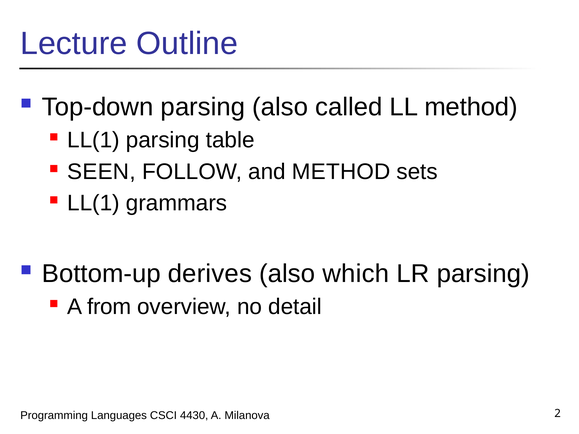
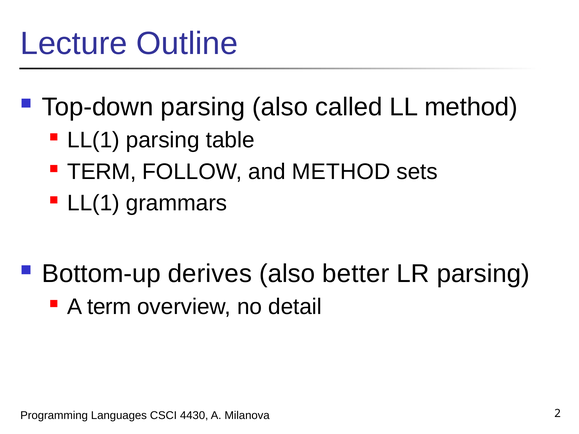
SEEN at (102, 172): SEEN -> TERM
which: which -> better
A from: from -> term
